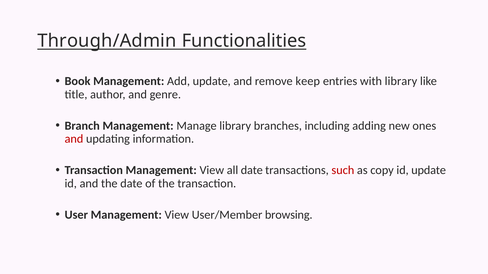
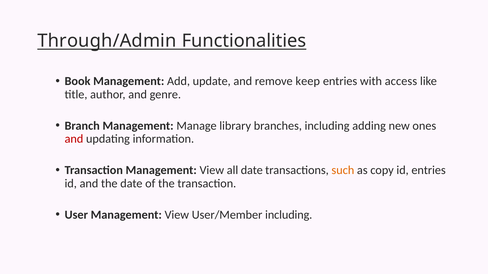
with library: library -> access
such colour: red -> orange
id update: update -> entries
User/Member browsing: browsing -> including
